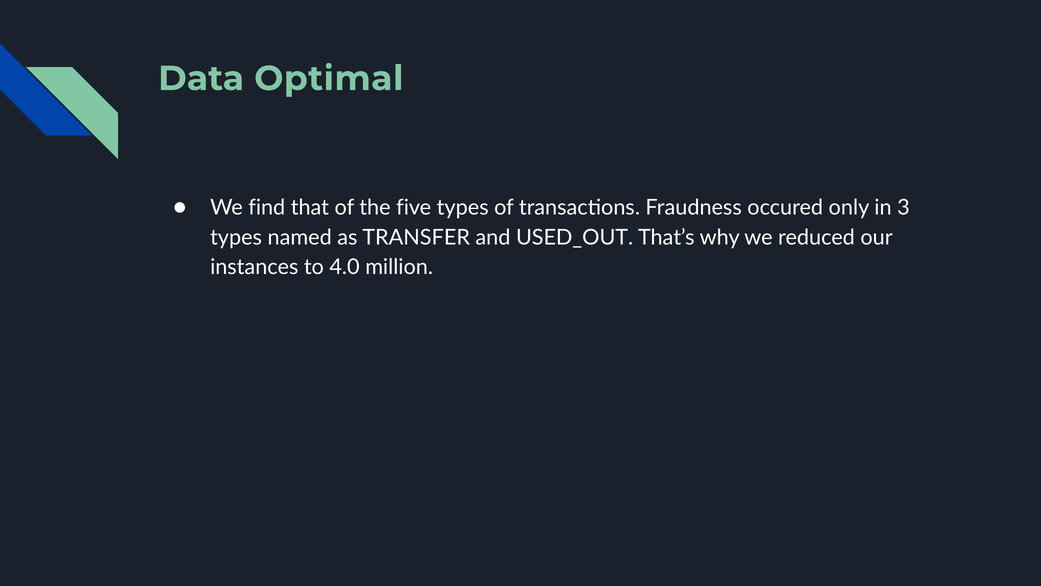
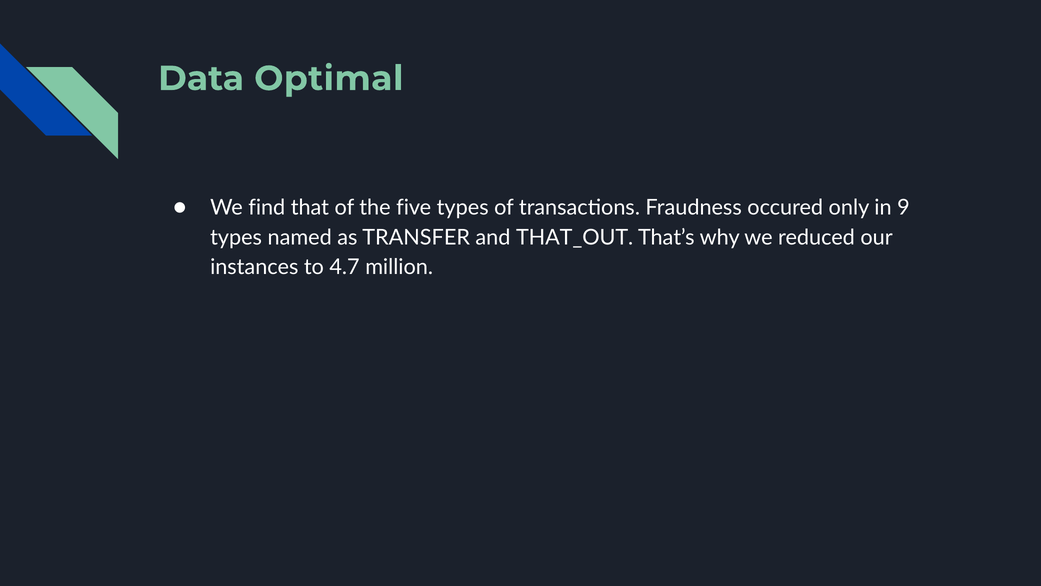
3: 3 -> 9
USED_OUT: USED_OUT -> THAT_OUT
4.0: 4.0 -> 4.7
